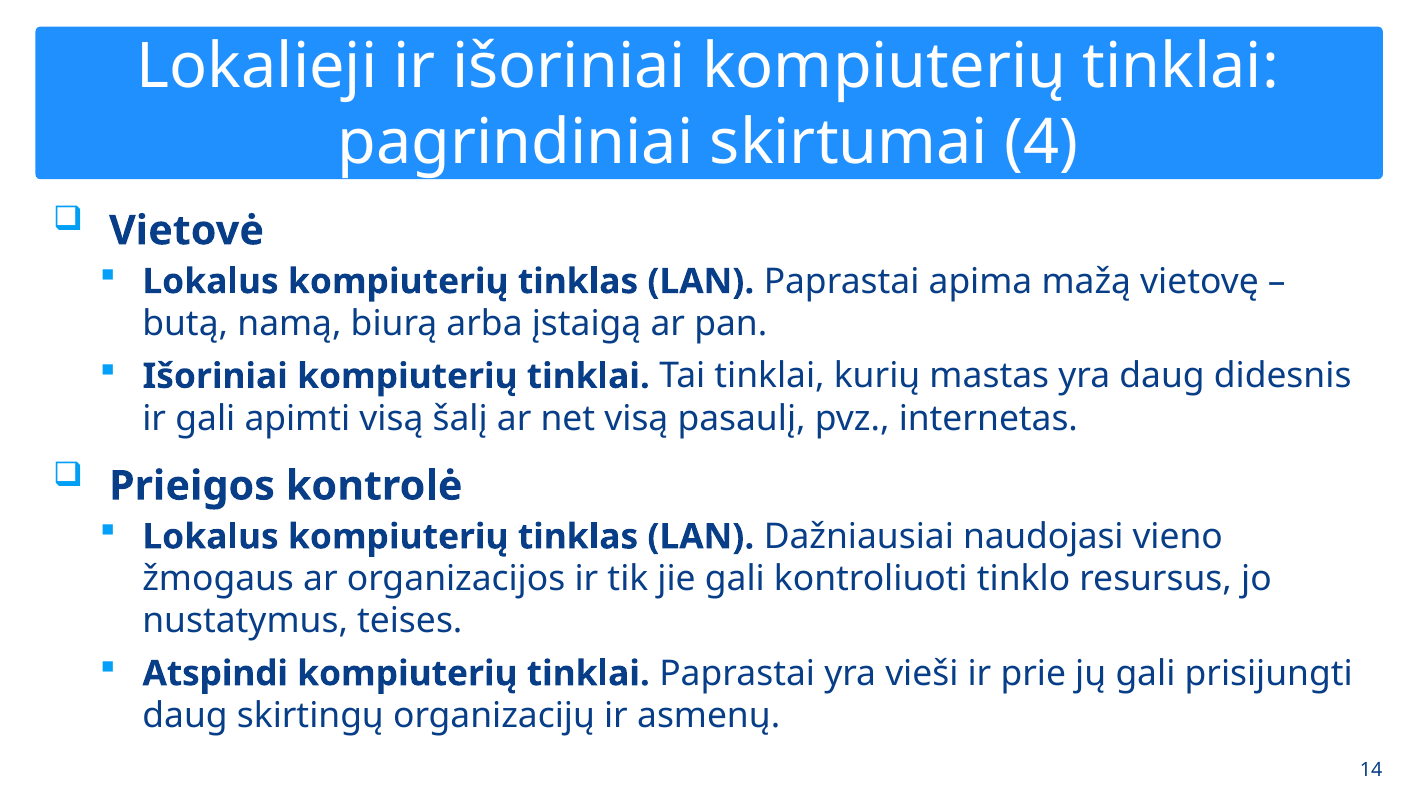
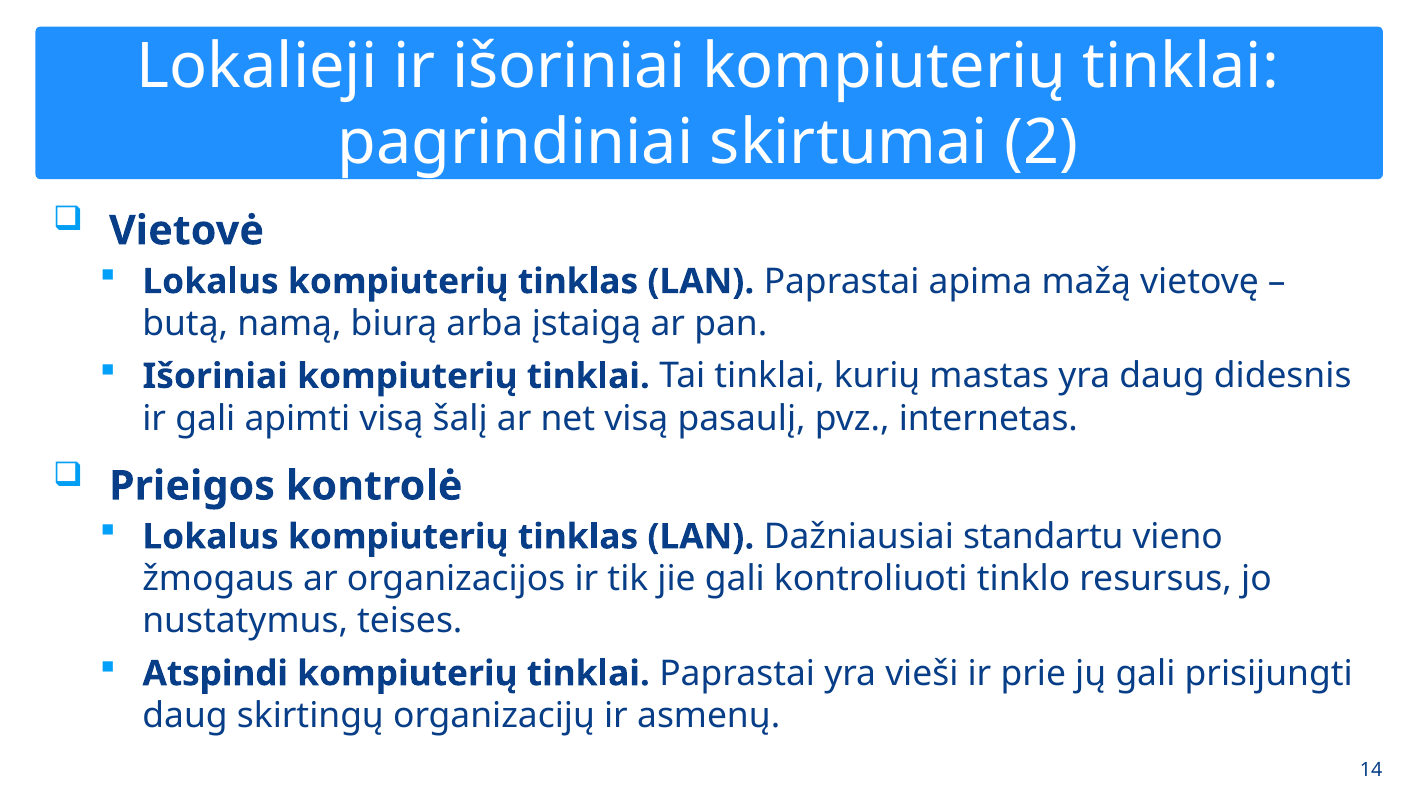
4: 4 -> 2
naudojasi: naudojasi -> standartu
